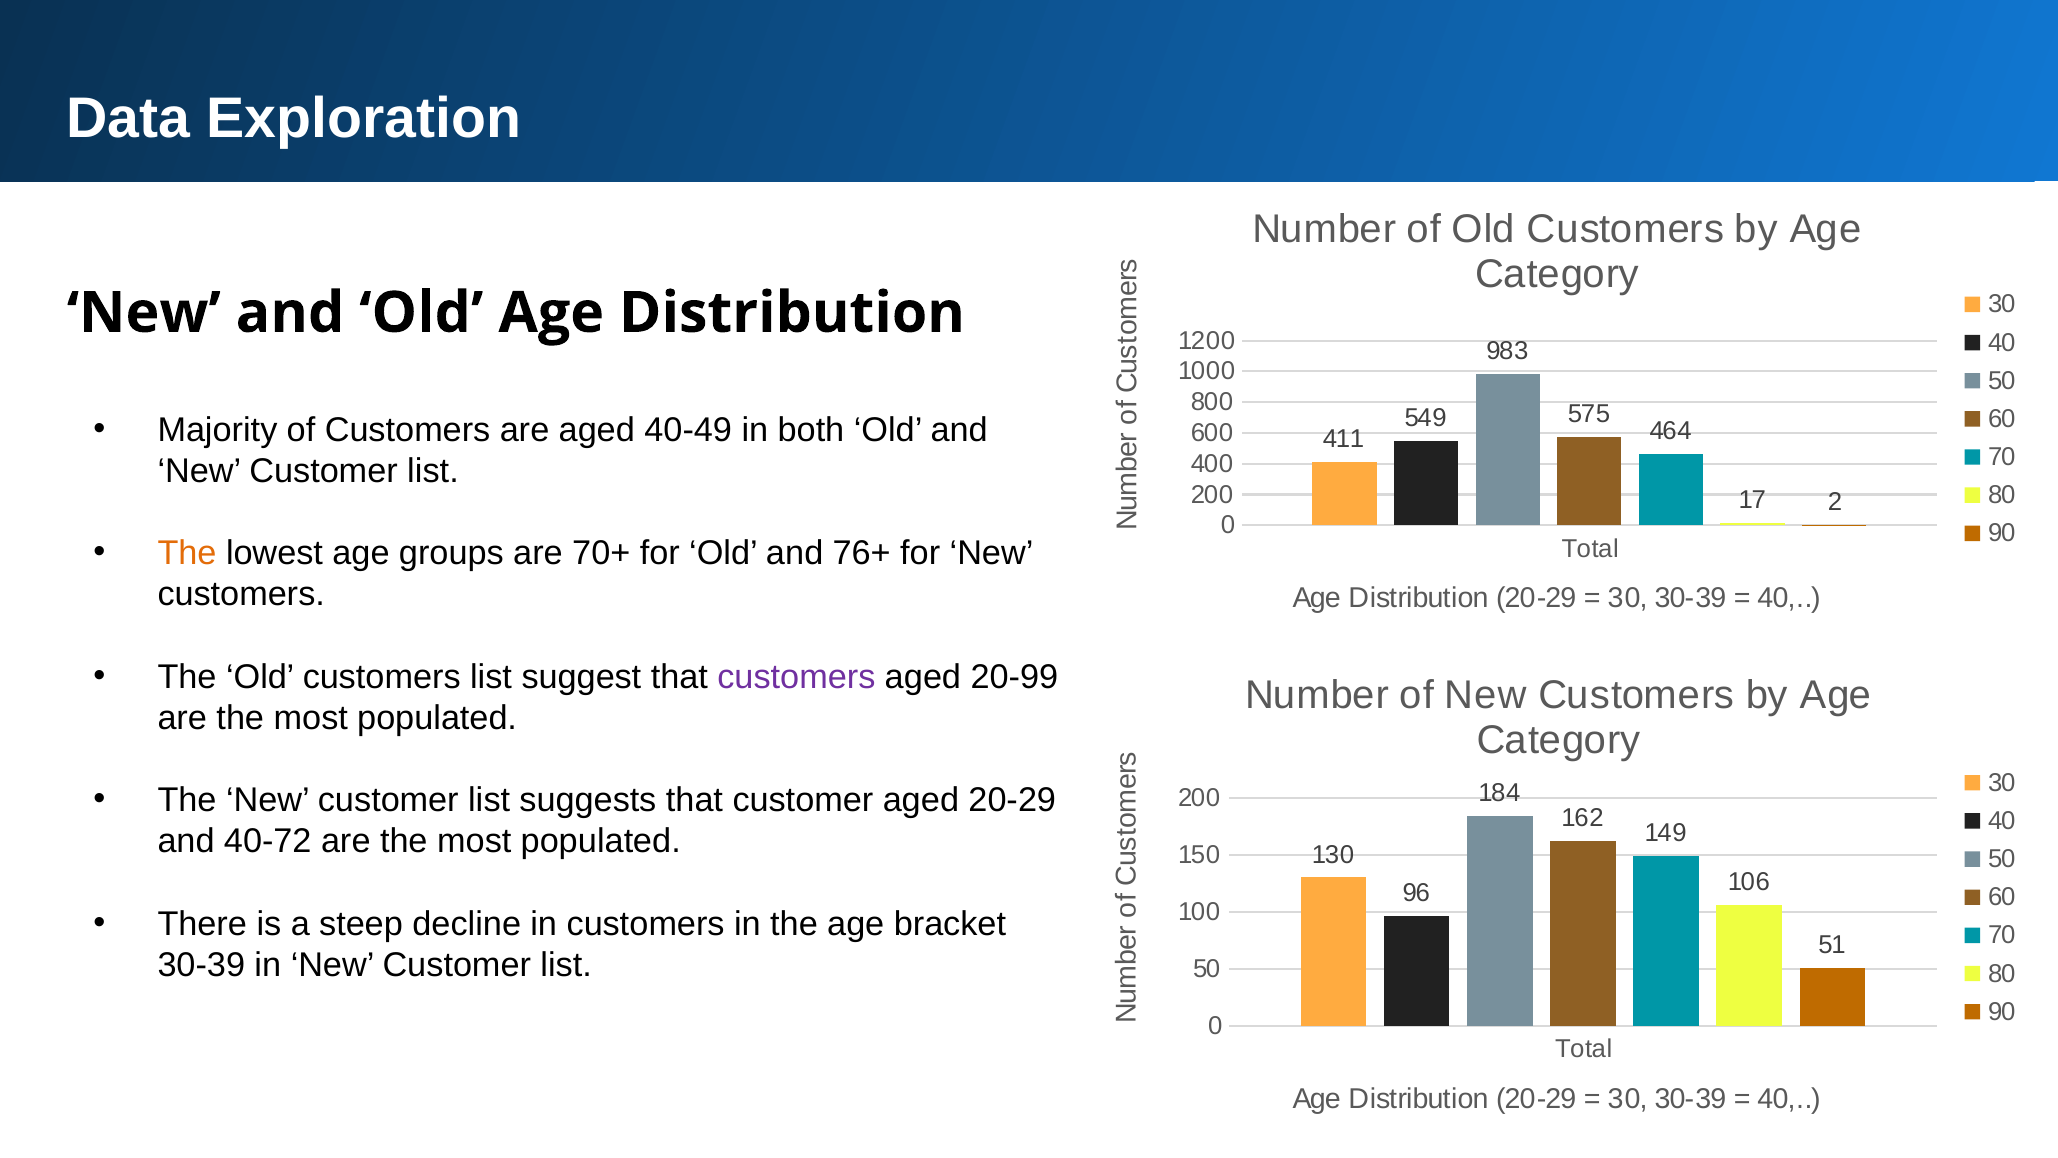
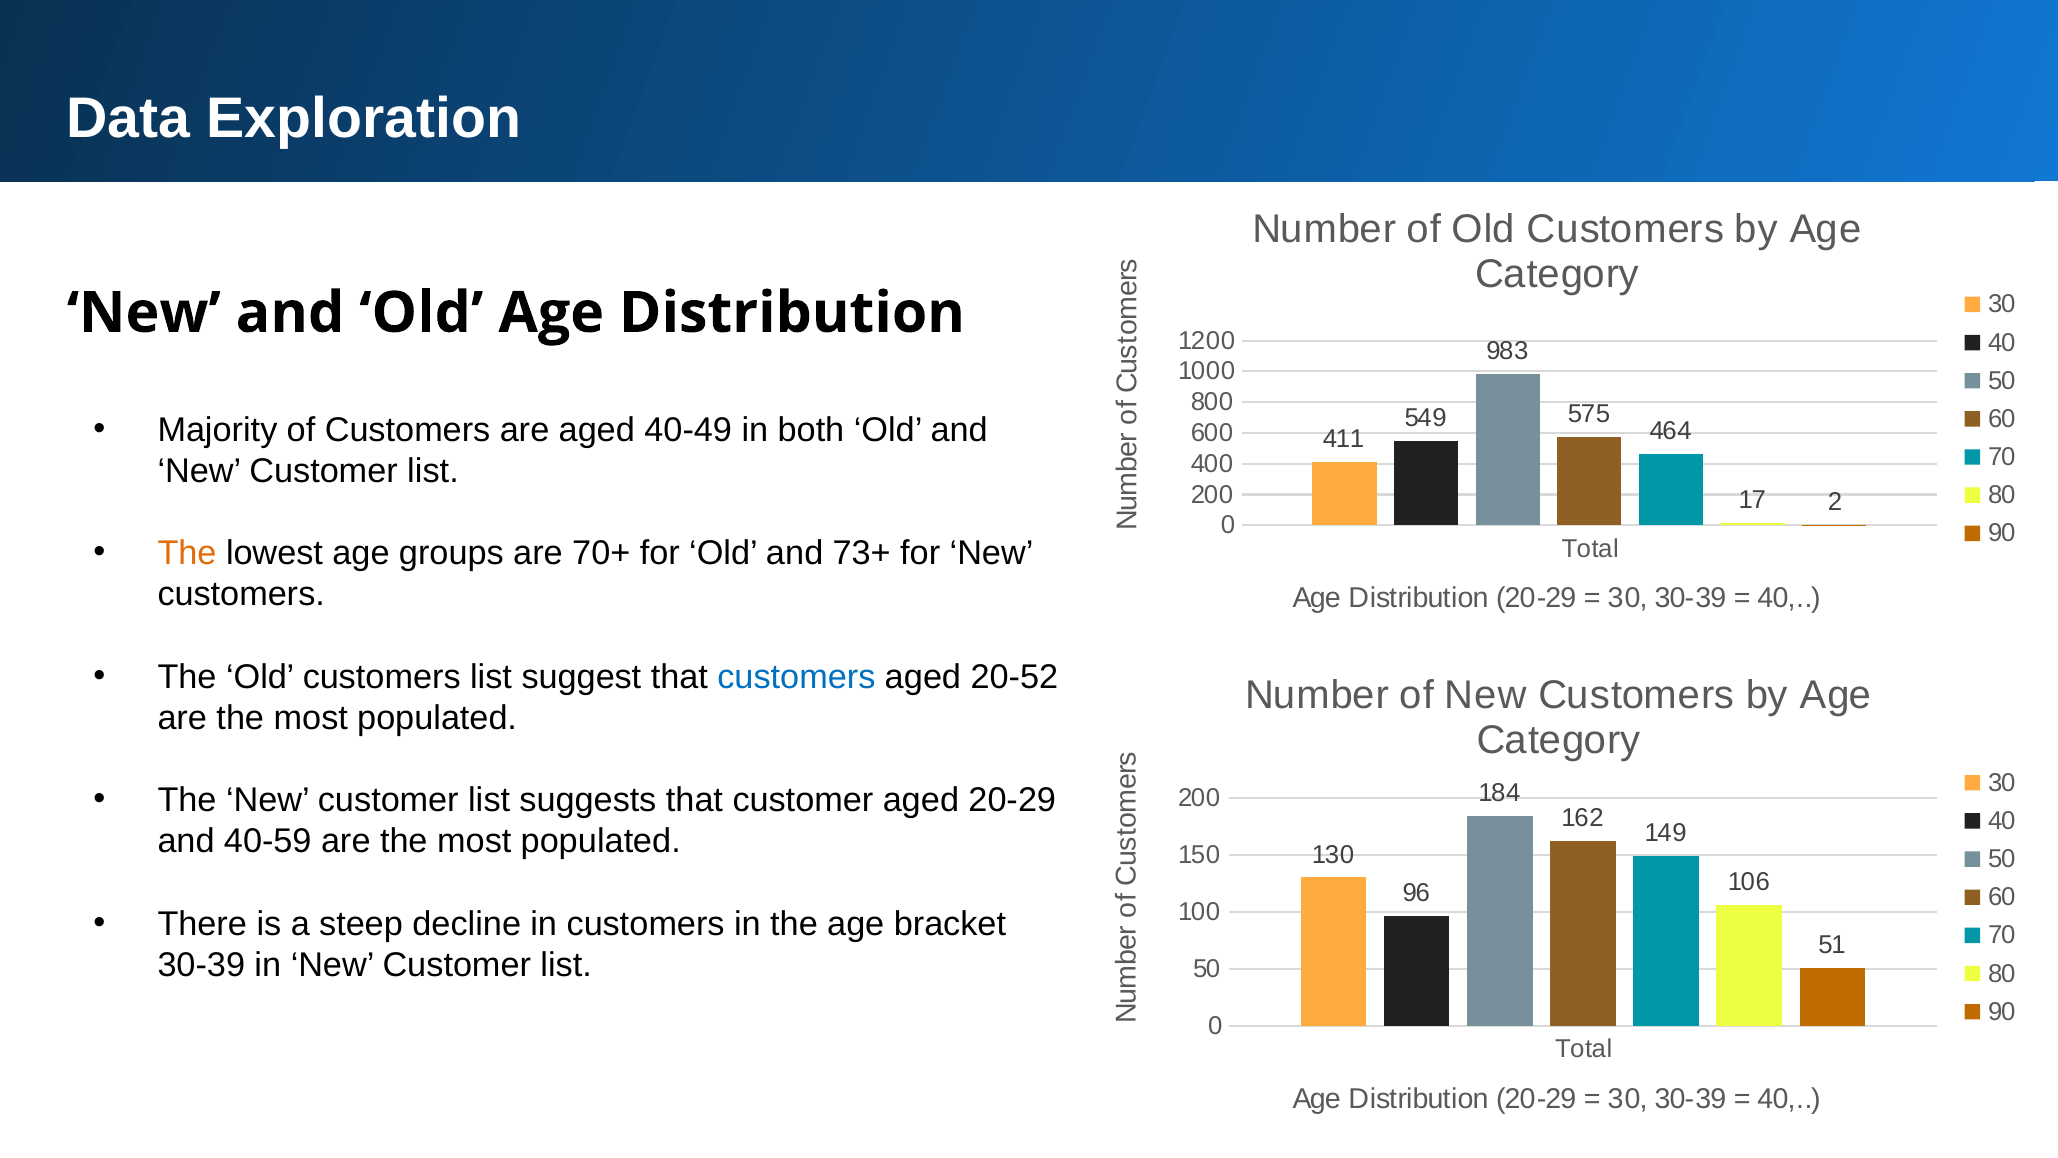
76+: 76+ -> 73+
customers at (796, 677) colour: purple -> blue
20-99: 20-99 -> 20-52
40-72: 40-72 -> 40-59
